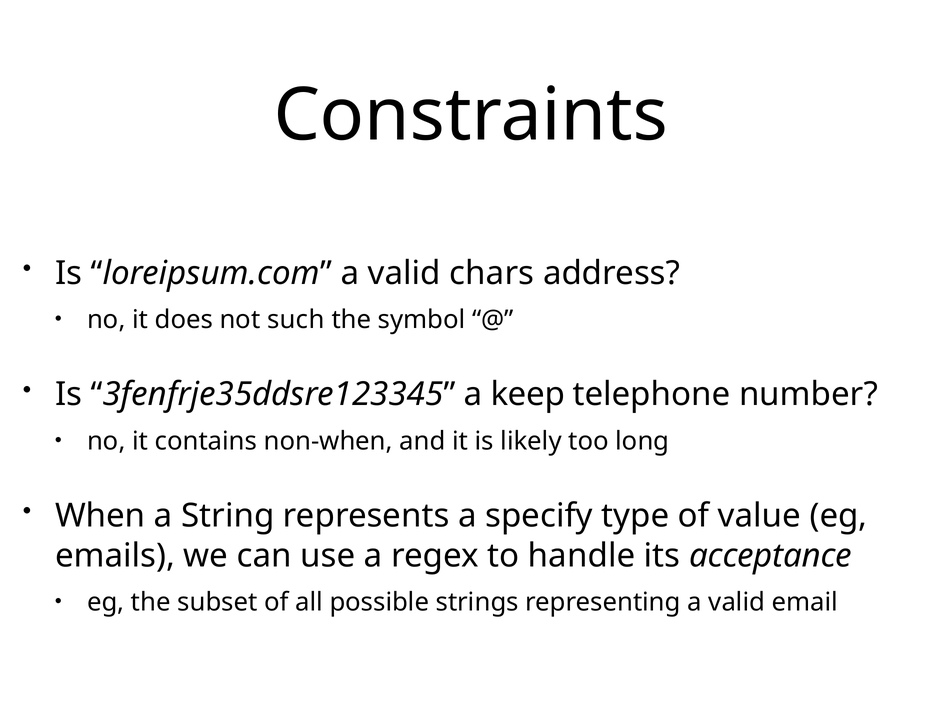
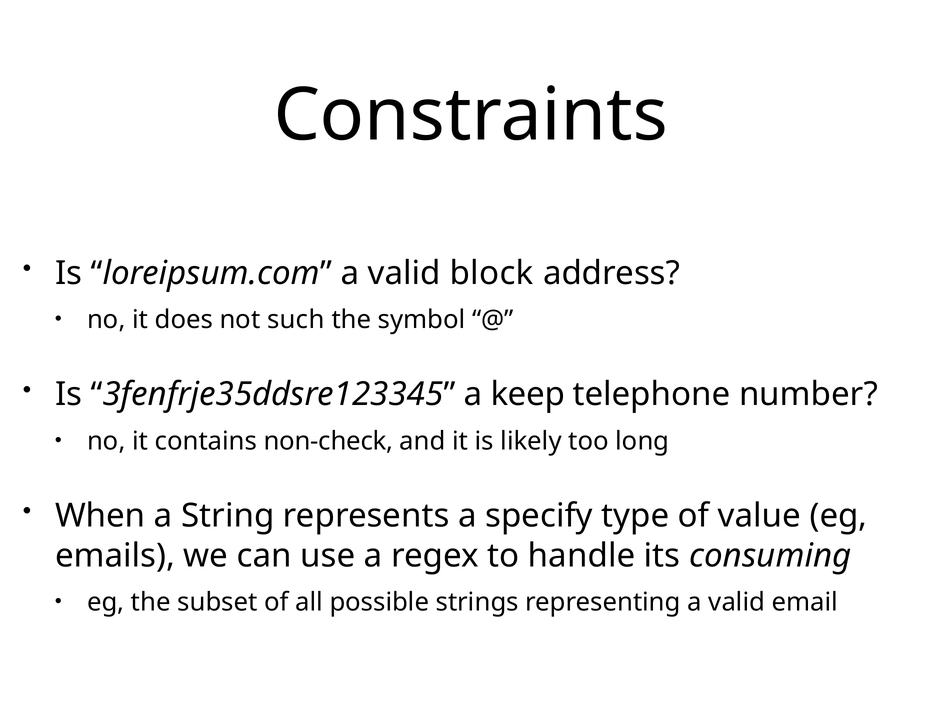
chars: chars -> block
non-when: non-when -> non-check
acceptance: acceptance -> consuming
